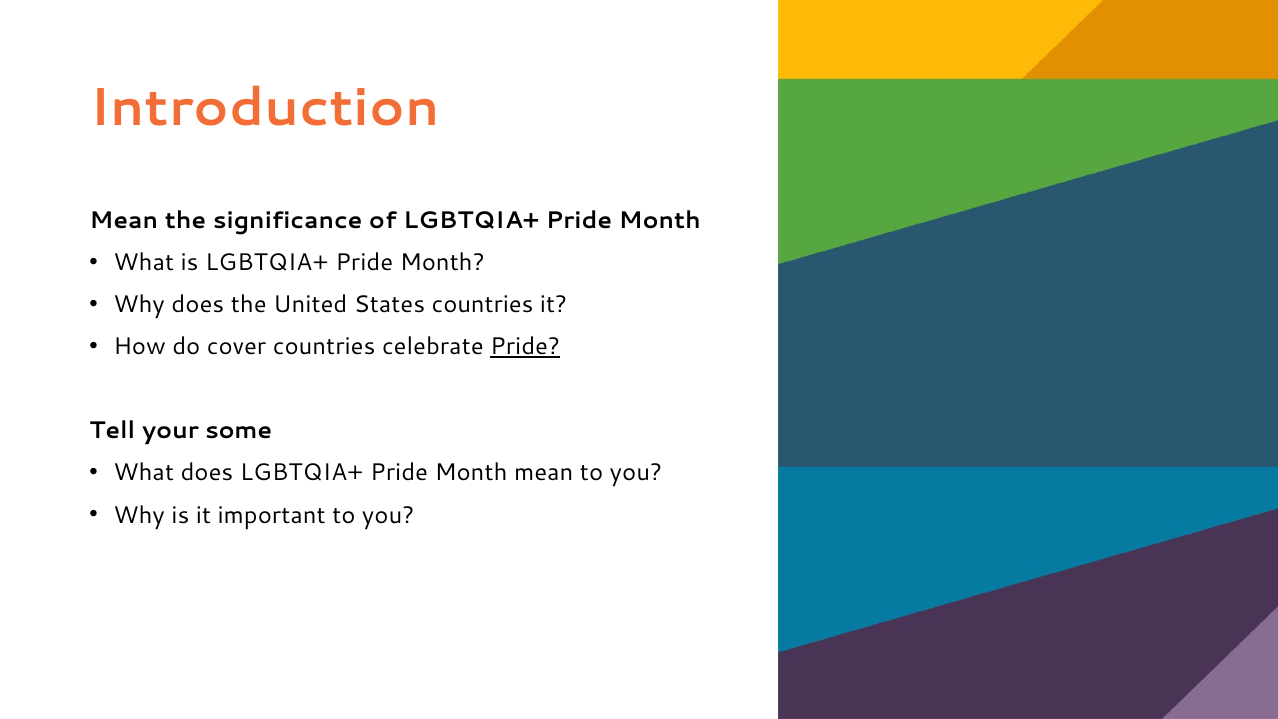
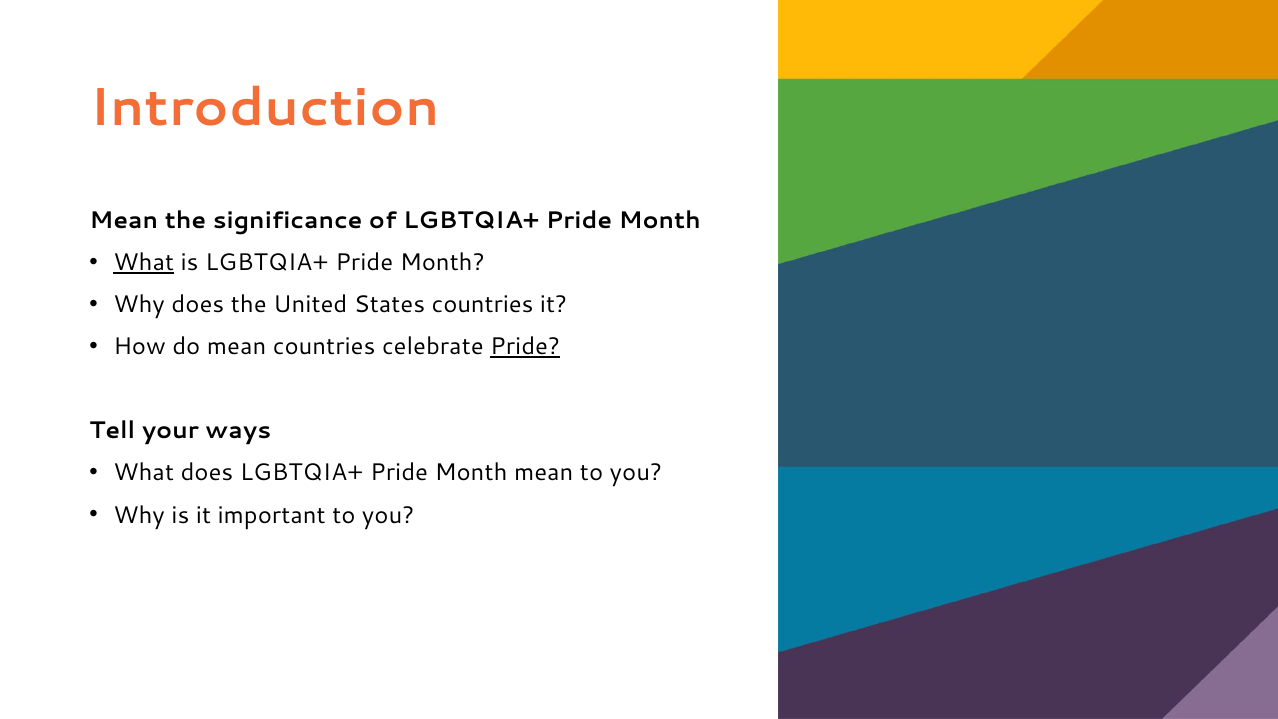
What at (144, 263) underline: none -> present
do cover: cover -> mean
some: some -> ways
